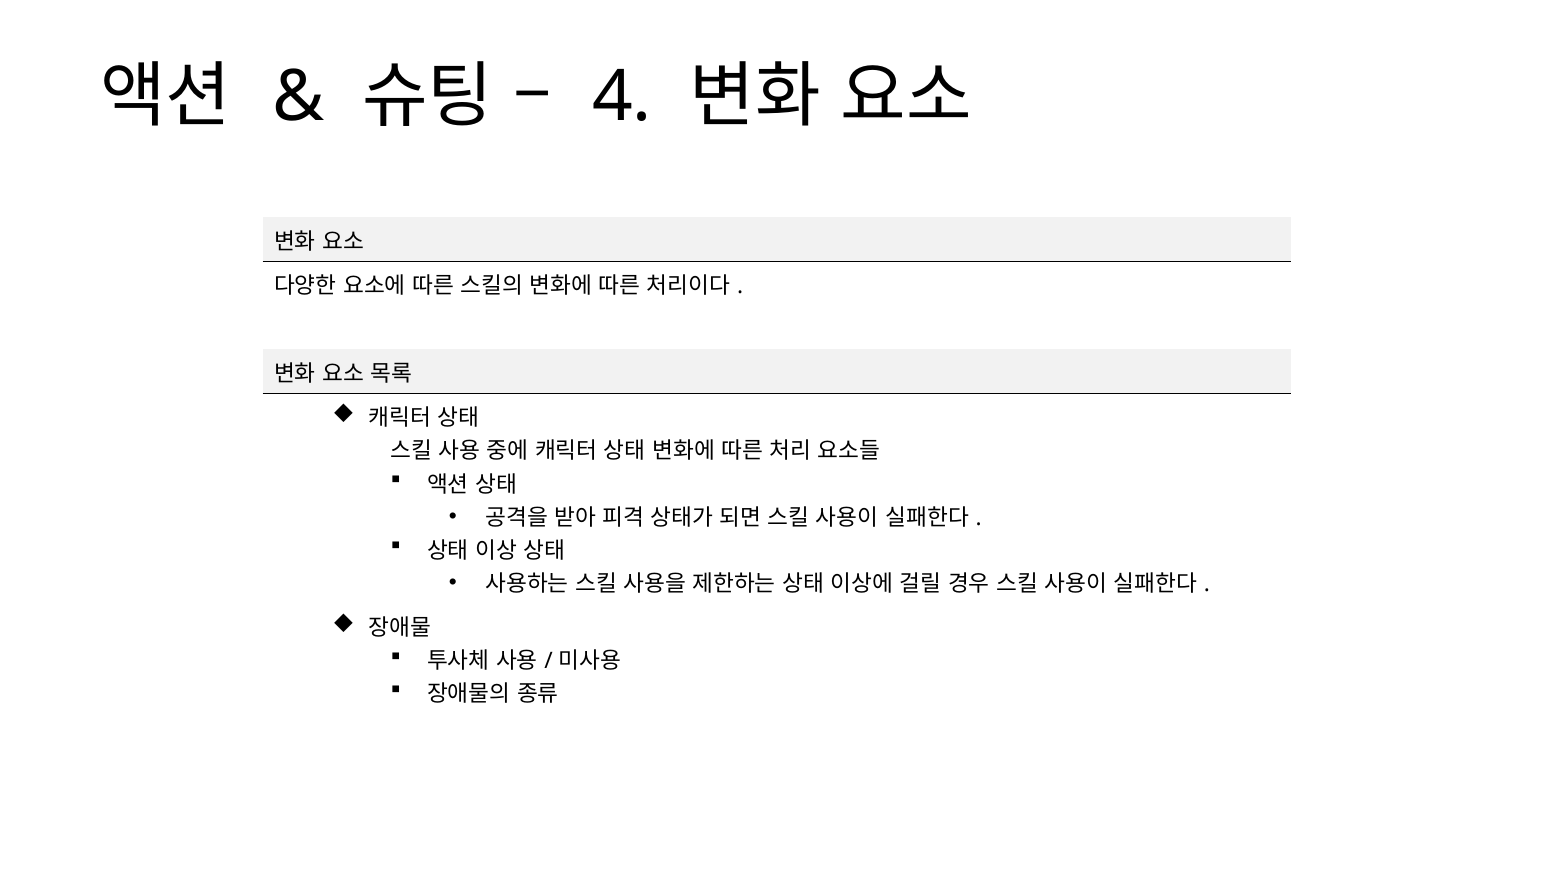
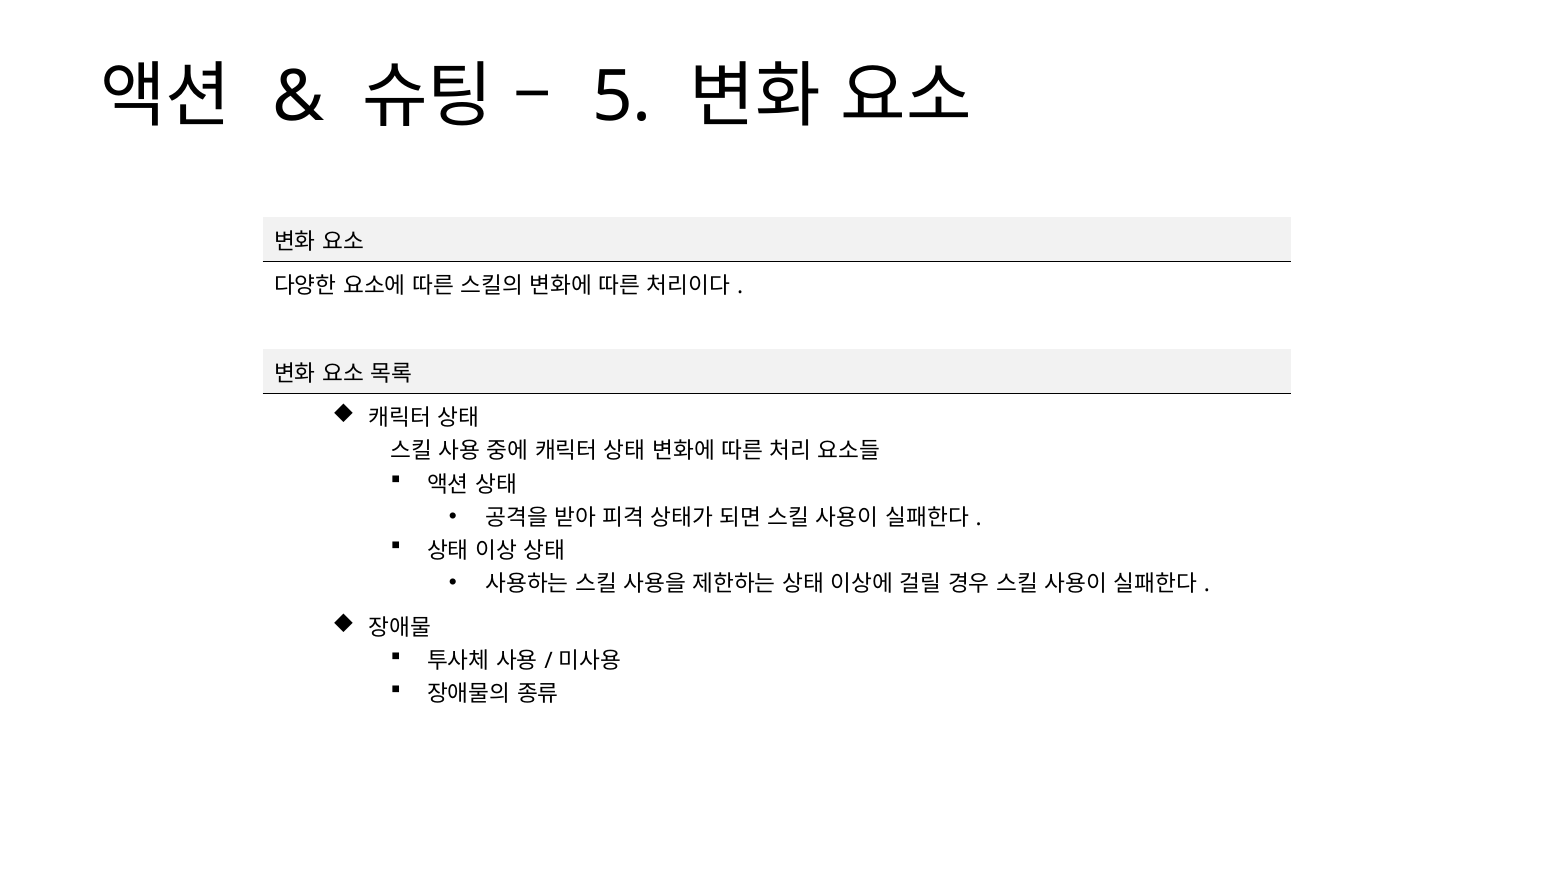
4: 4 -> 5
